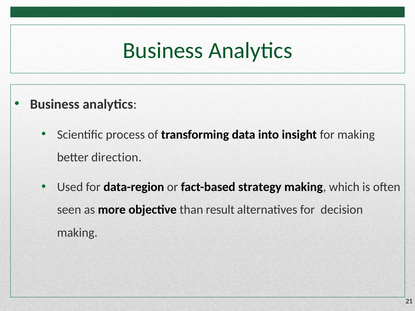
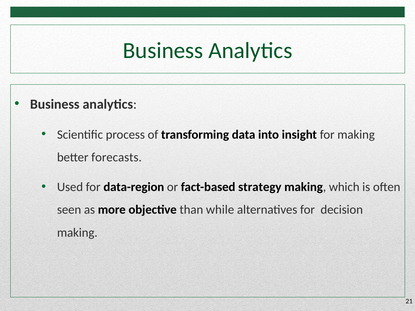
direction: direction -> forecasts
result: result -> while
